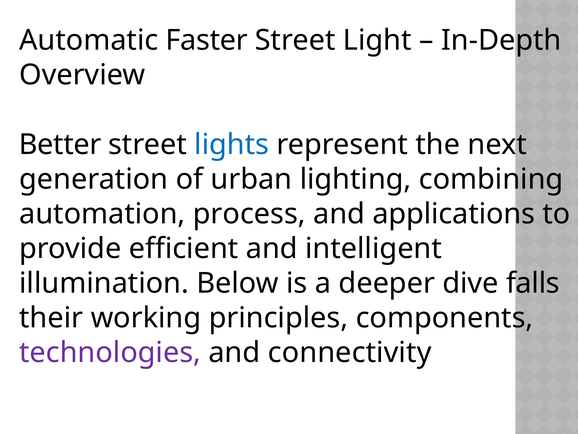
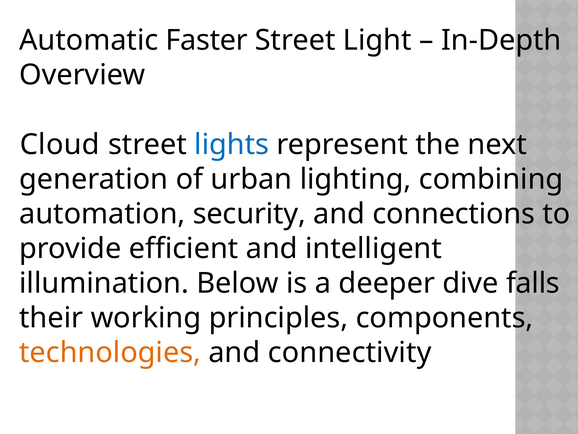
Better: Better -> Cloud
process: process -> security
applications: applications -> connections
technologies colour: purple -> orange
